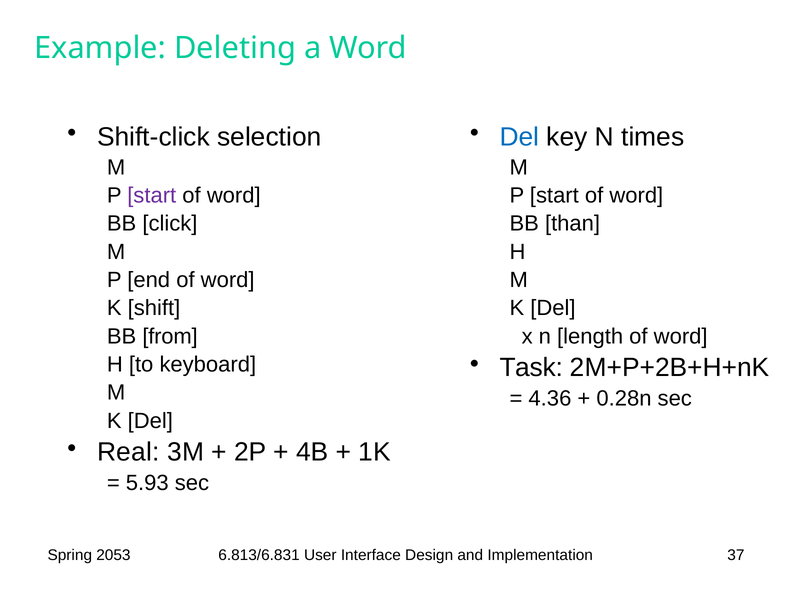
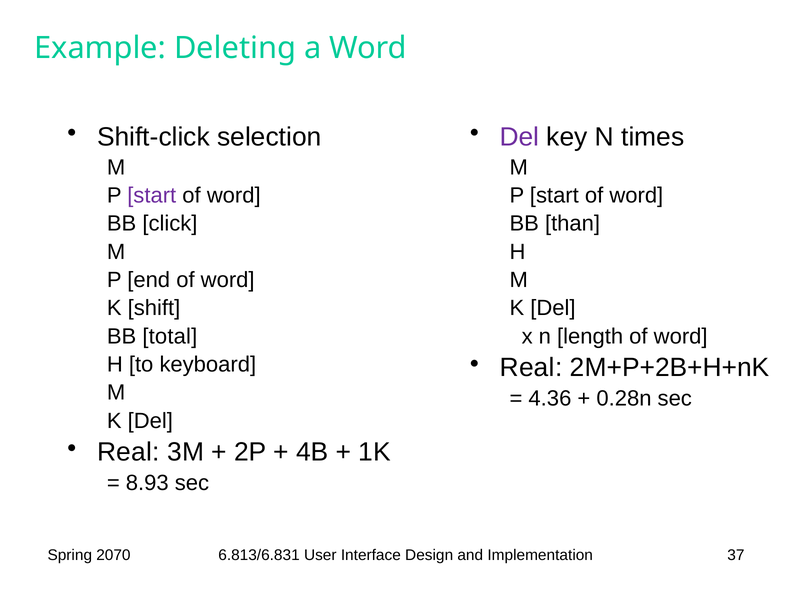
Del at (519, 137) colour: blue -> purple
from: from -> total
Task at (531, 368): Task -> Real
5.93: 5.93 -> 8.93
2053: 2053 -> 2070
